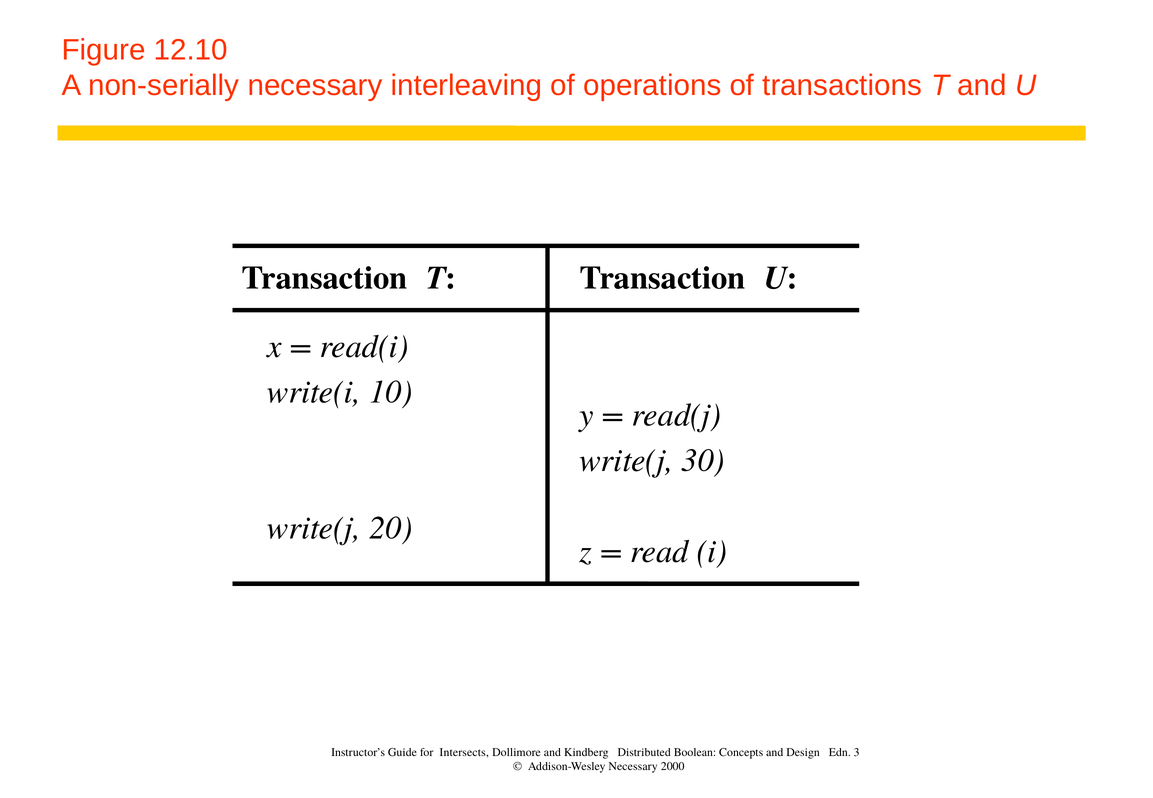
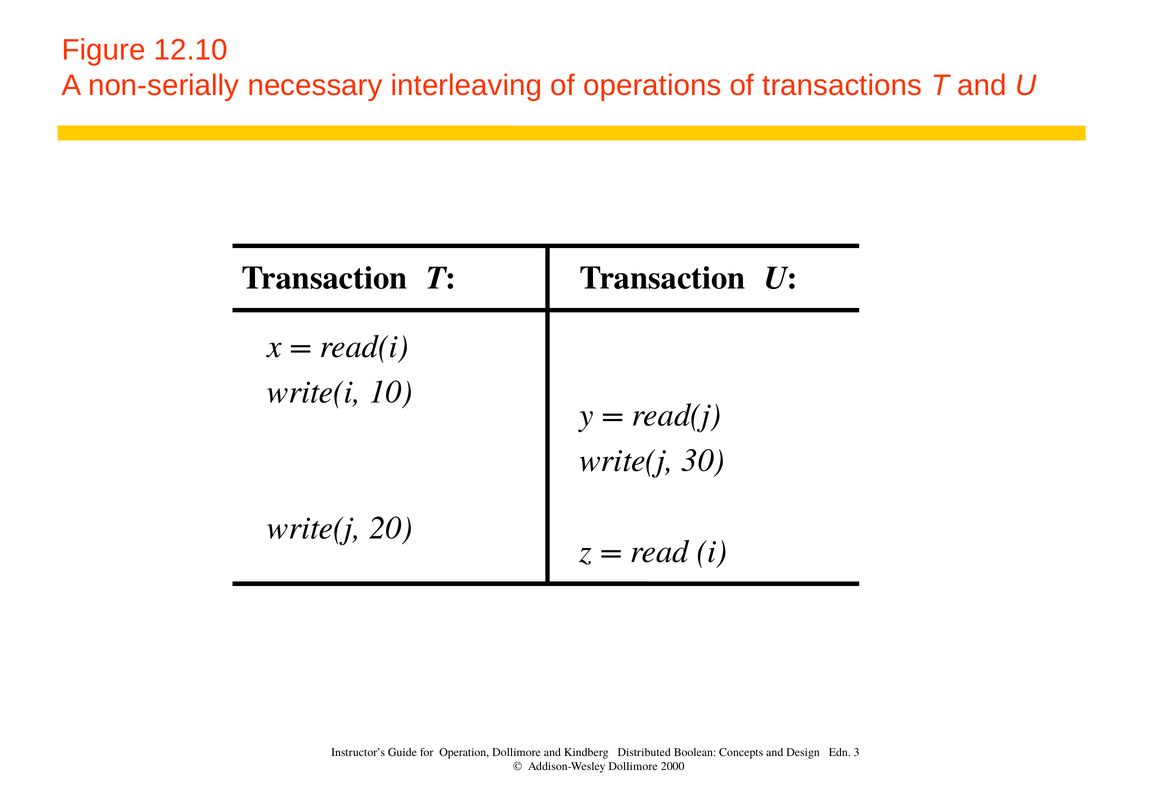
Intersects: Intersects -> Operation
Addison-Wesley Necessary: Necessary -> Dollimore
